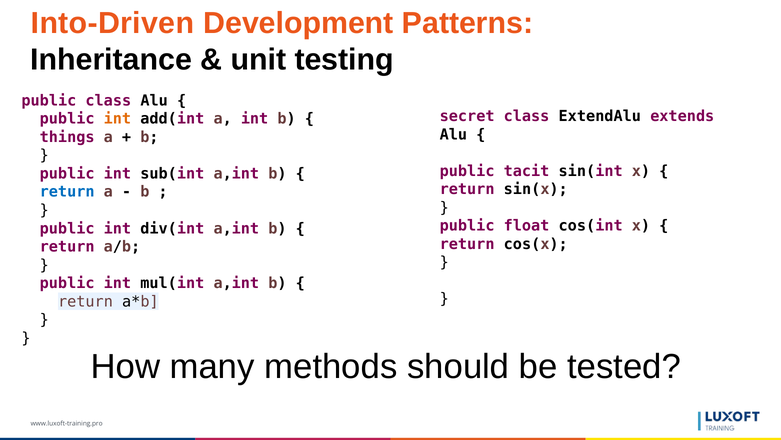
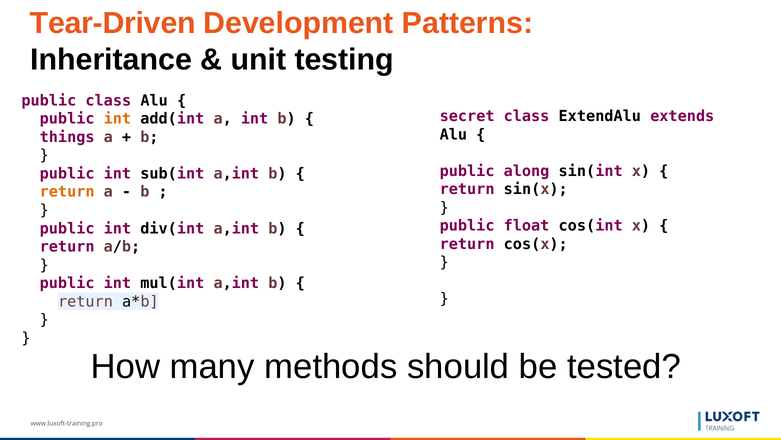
Into-Driven: Into-Driven -> Tear-Driven
tacit: tacit -> along
return at (67, 192) colour: blue -> orange
